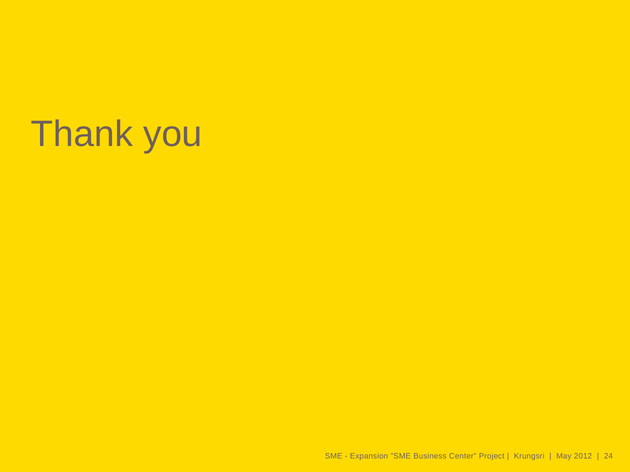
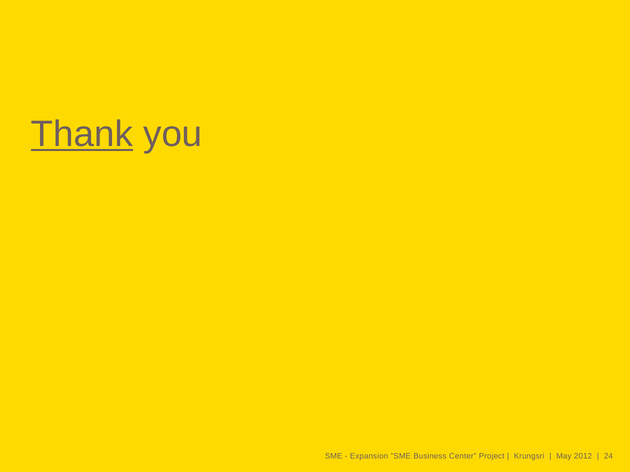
Thank underline: none -> present
